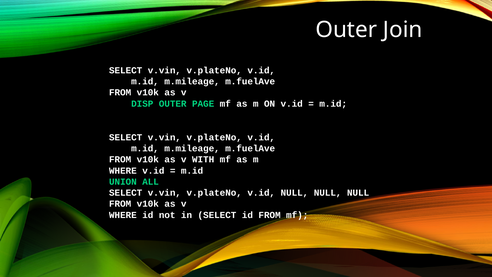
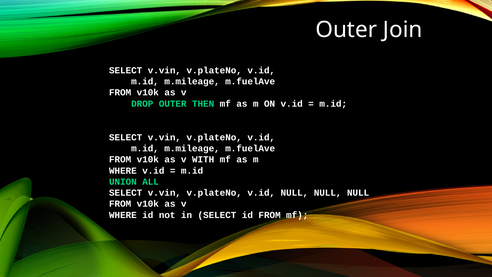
DISP: DISP -> DROP
PAGE: PAGE -> THEN
